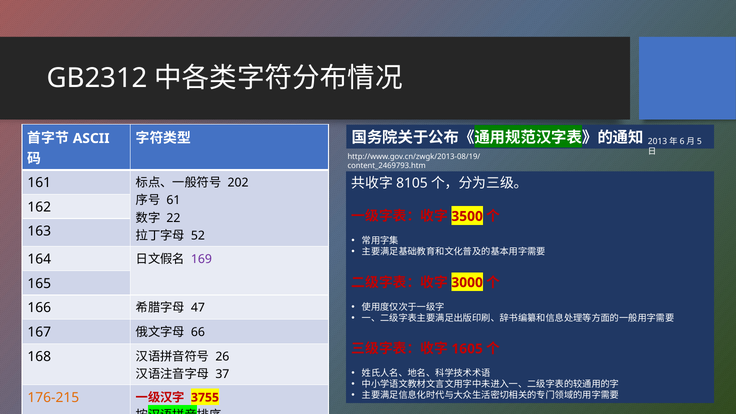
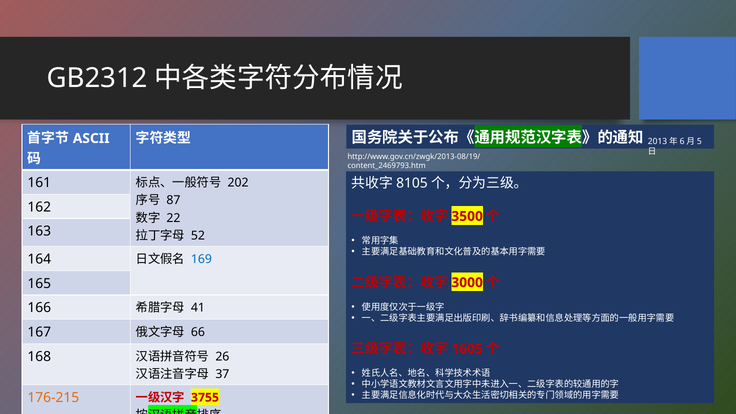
61: 61 -> 87
169 colour: purple -> blue
47: 47 -> 41
